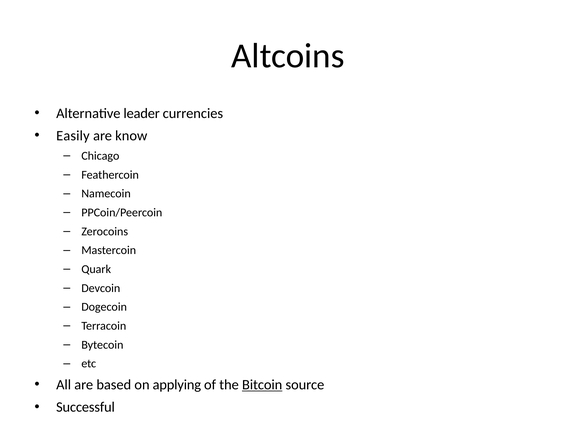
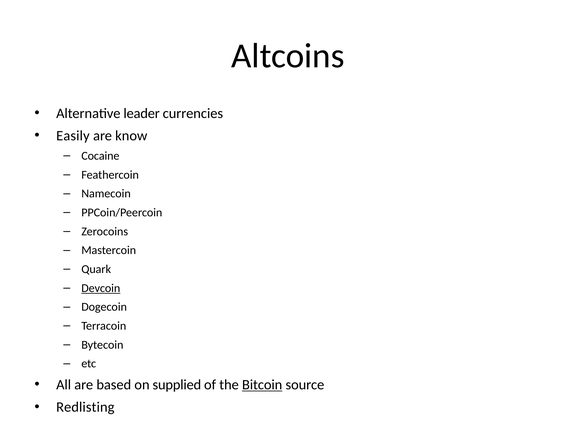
Chicago: Chicago -> Cocaine
Devcoin underline: none -> present
applying: applying -> supplied
Successful: Successful -> Redlisting
